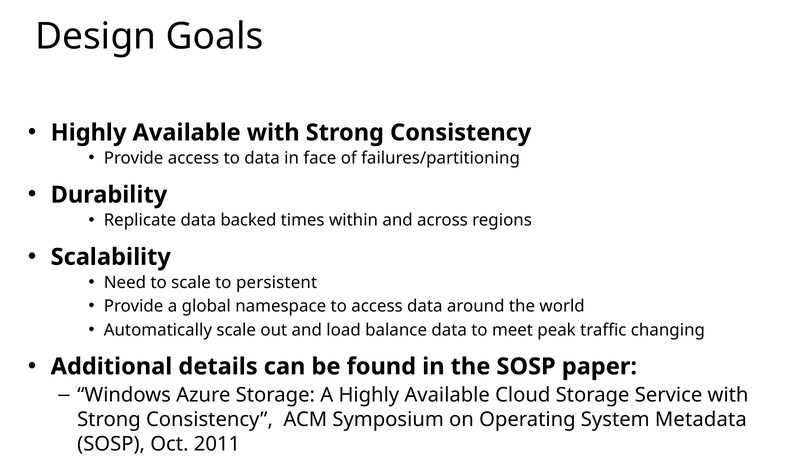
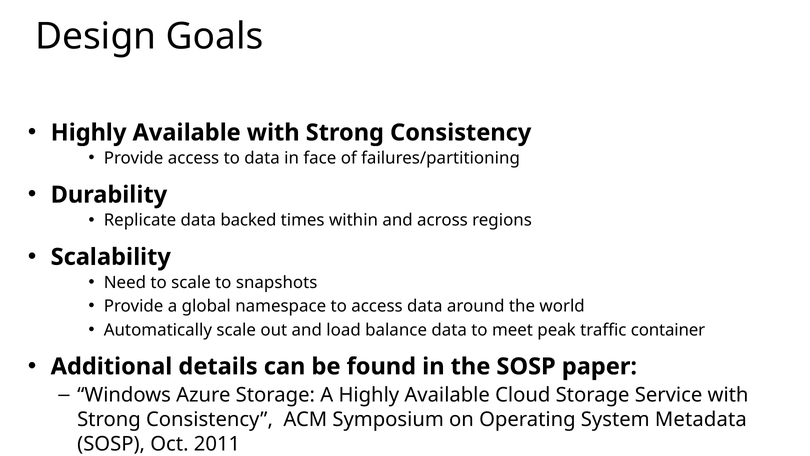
persistent: persistent -> snapshots
changing: changing -> container
